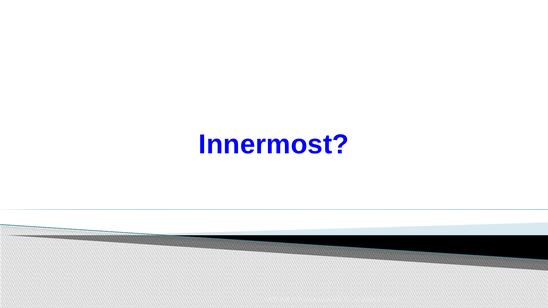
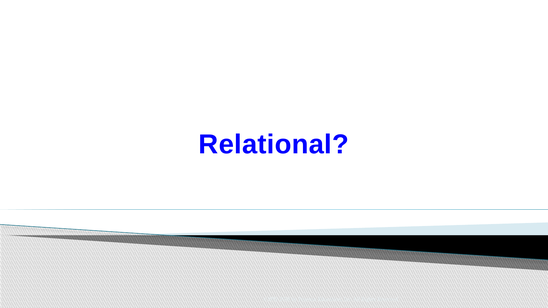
Innermost: Innermost -> Relational
